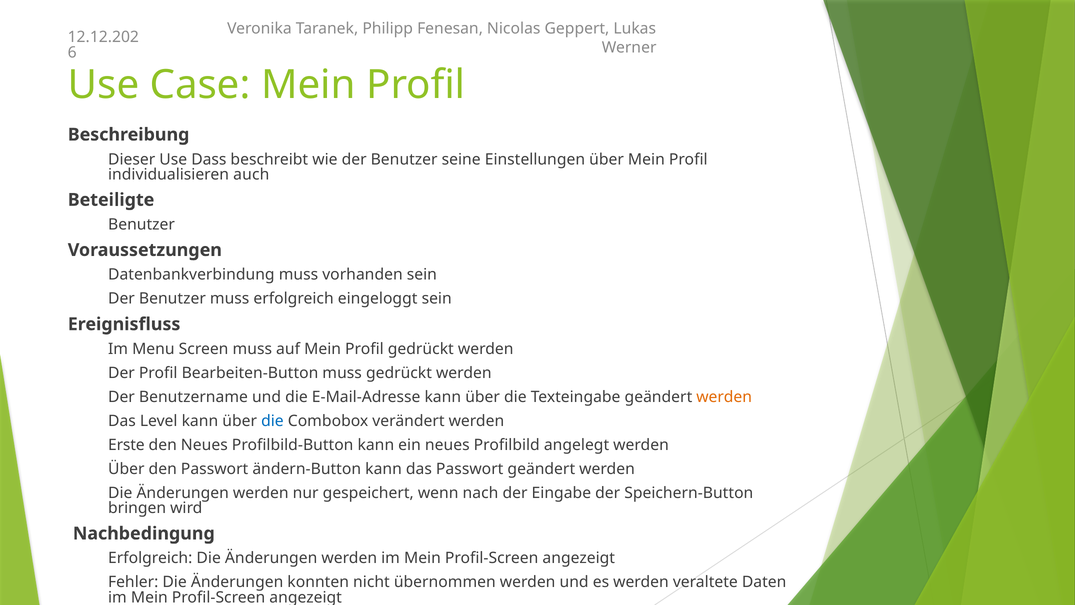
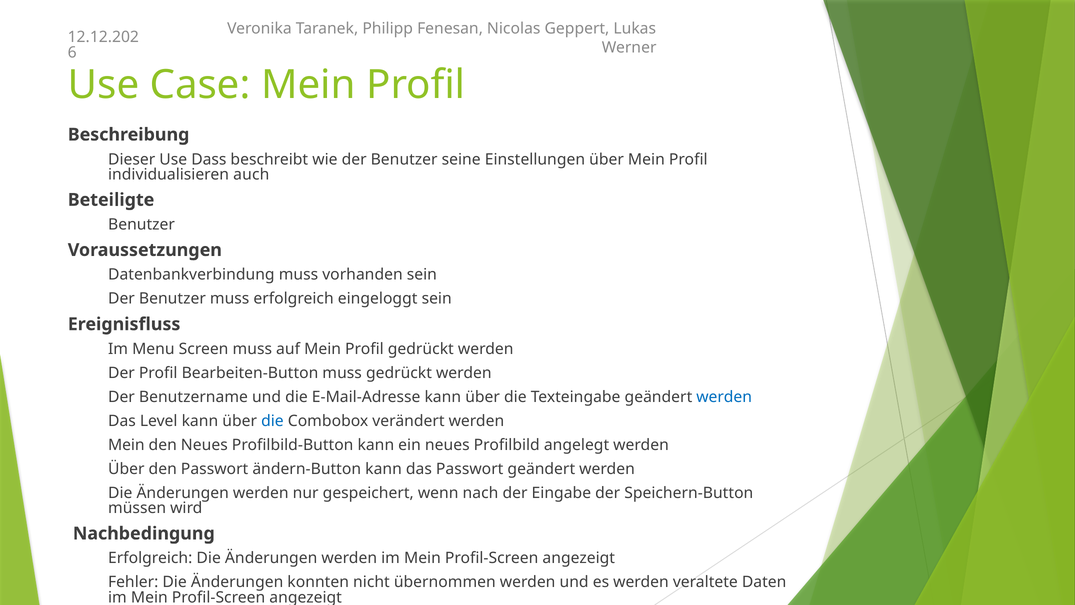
werden at (724, 397) colour: orange -> blue
Erste at (126, 445): Erste -> Mein
bringen: bringen -> müssen
